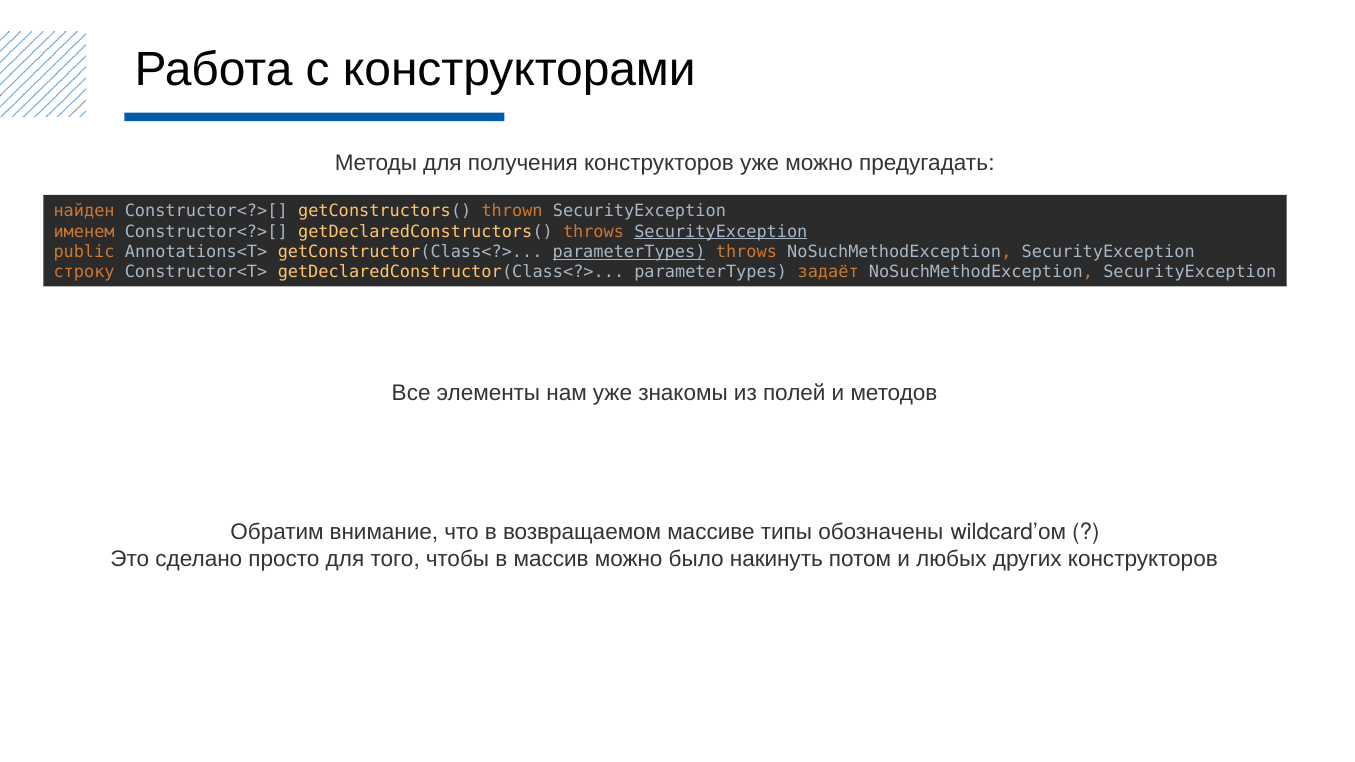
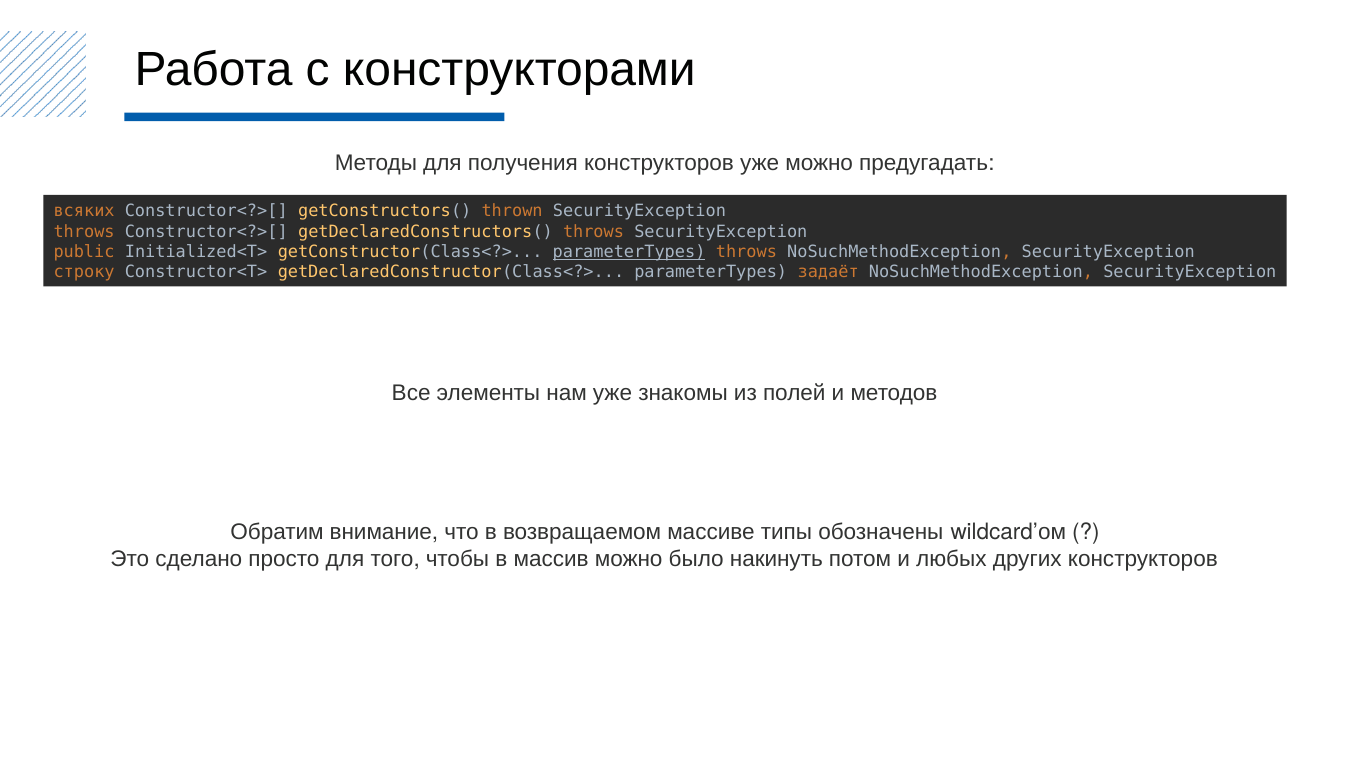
найден: найден -> всяких
именем at (84, 232): именем -> throws
SecurityException at (721, 232) underline: present -> none
Annotations<T>: Annotations<T> -> Initialized<T>
